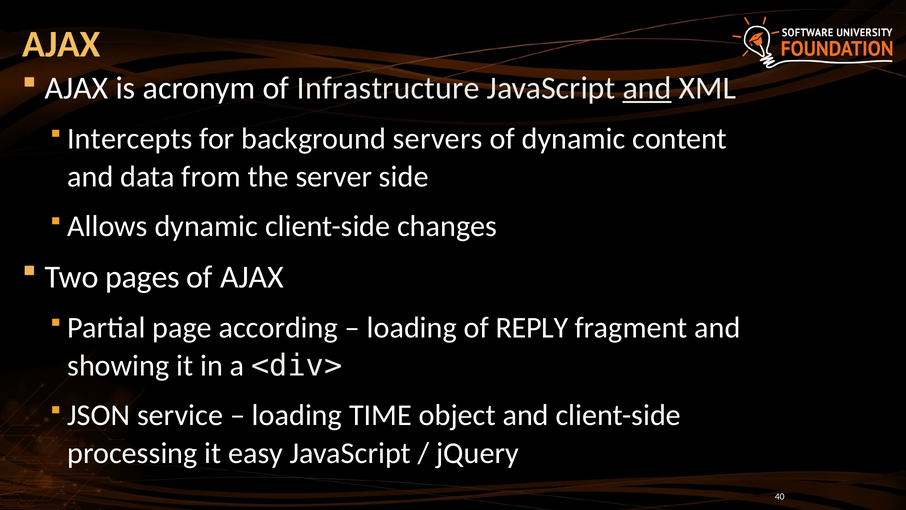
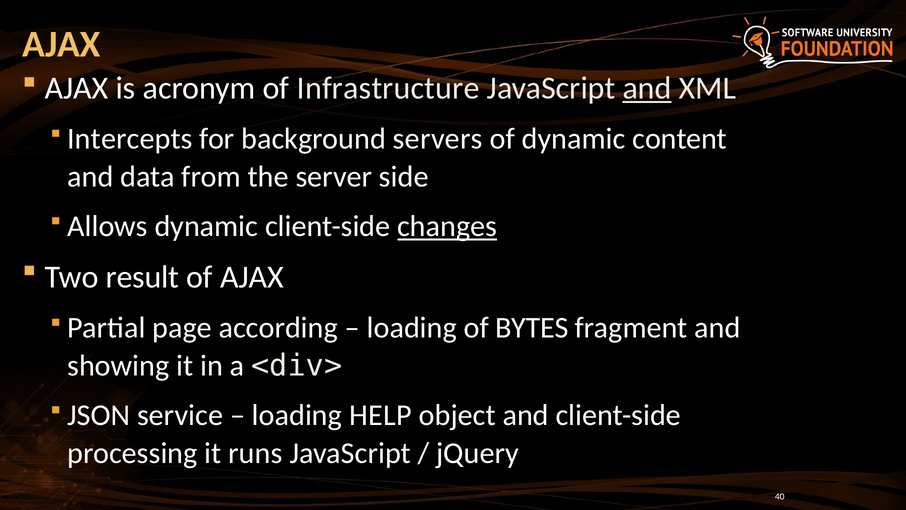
changes underline: none -> present
pages: pages -> result
REPLY: REPLY -> BYTES
TIME: TIME -> HELP
easy: easy -> runs
